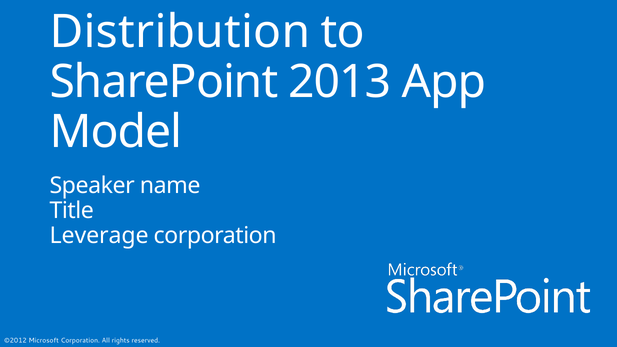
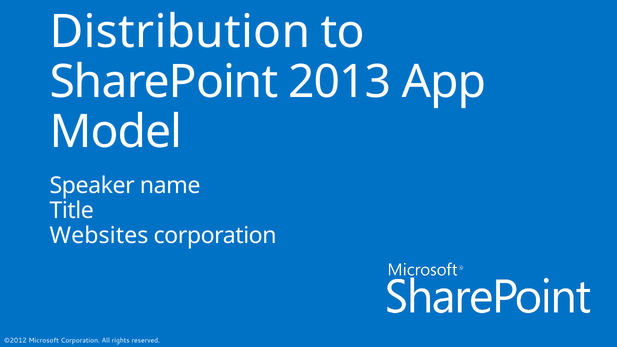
Leverage: Leverage -> Websites
